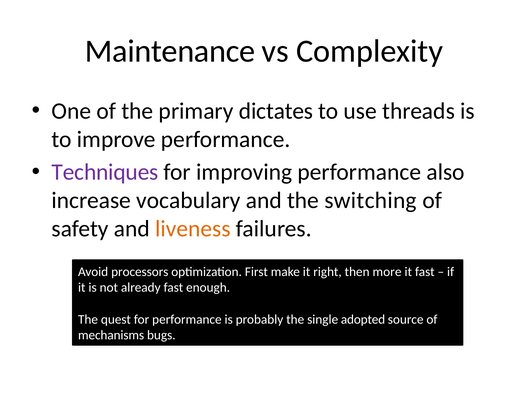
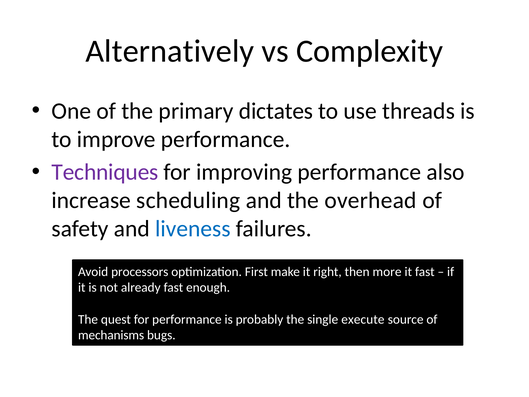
Maintenance: Maintenance -> Alternatively
vocabulary: vocabulary -> scheduling
switching: switching -> overhead
liveness colour: orange -> blue
adopted: adopted -> execute
